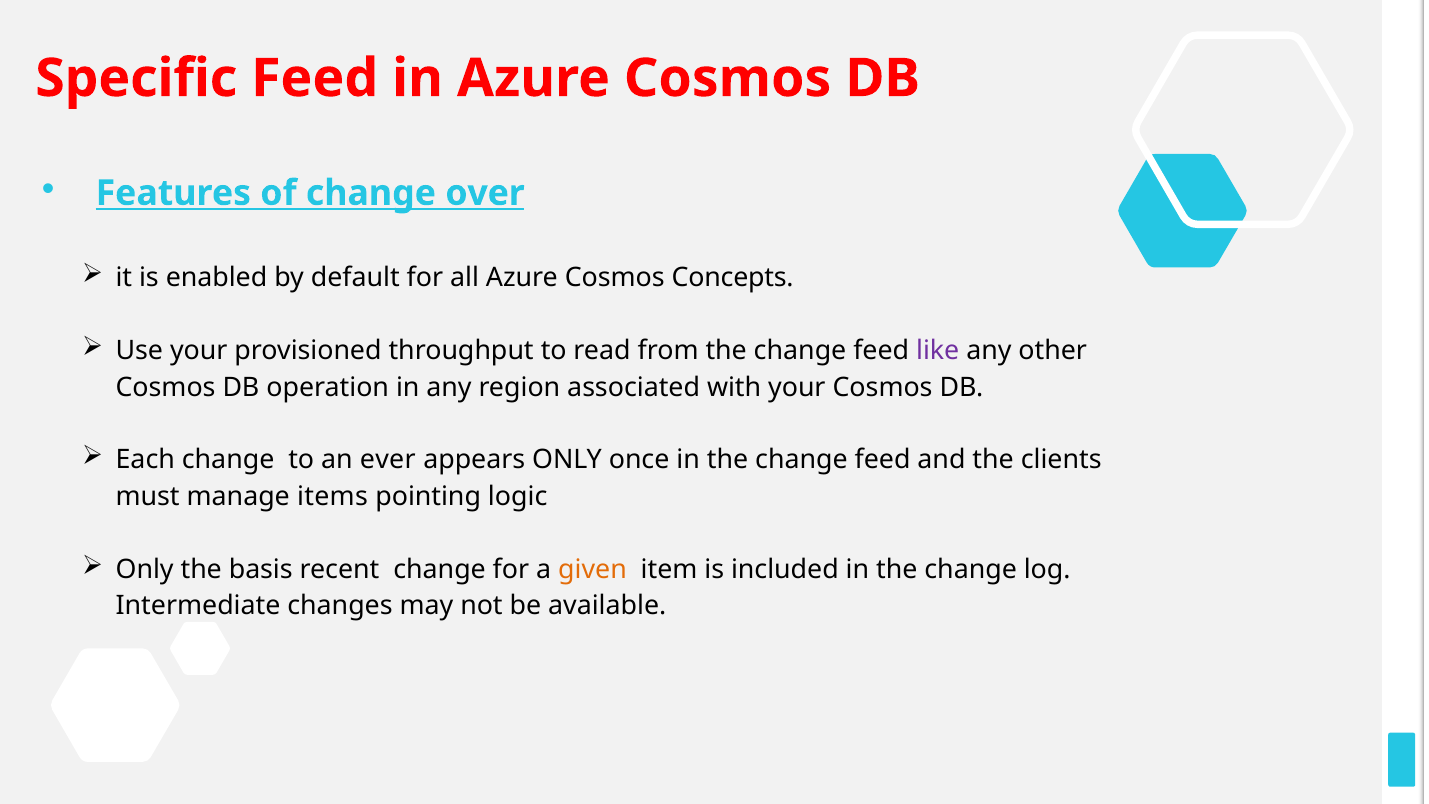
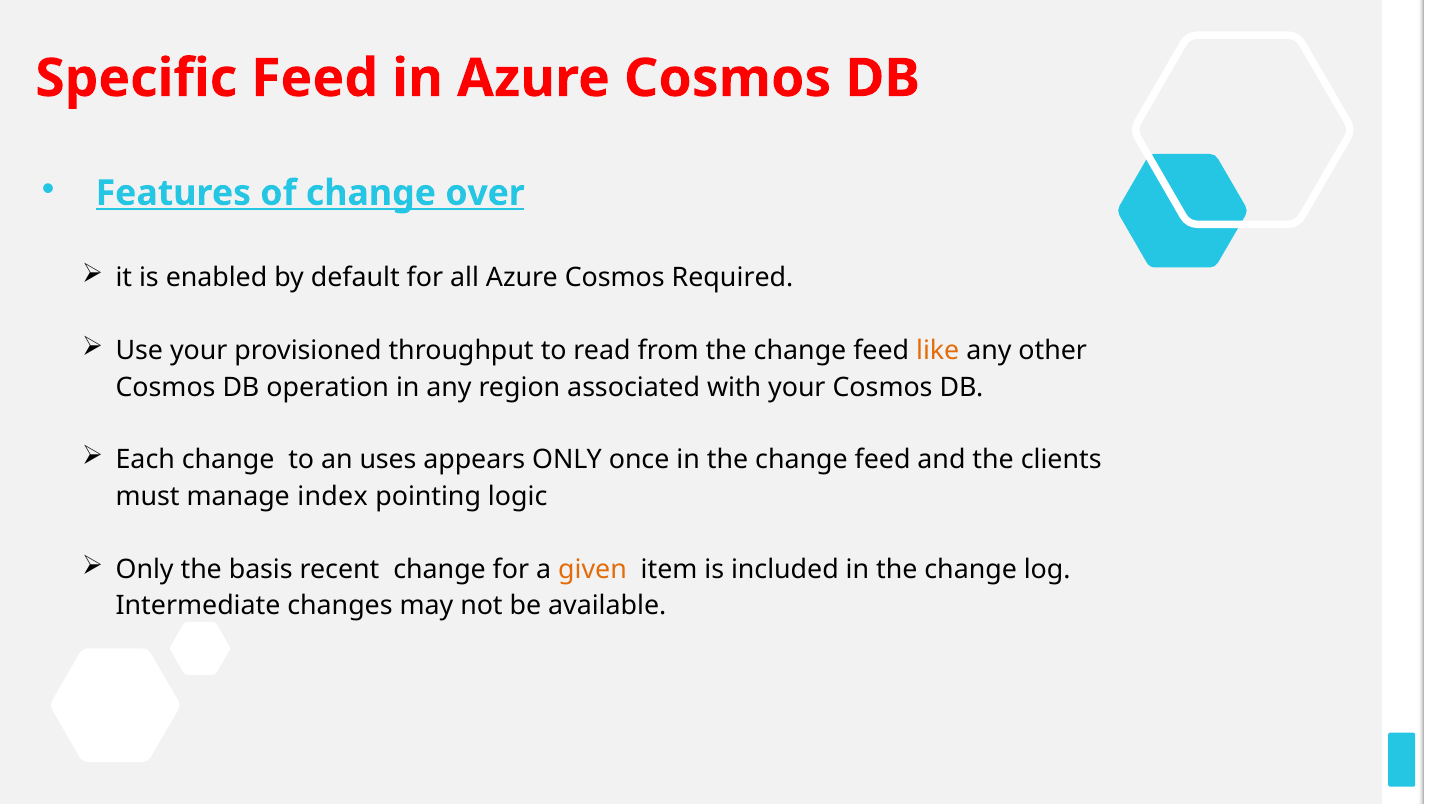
Concepts: Concepts -> Required
like colour: purple -> orange
ever: ever -> uses
items: items -> index
